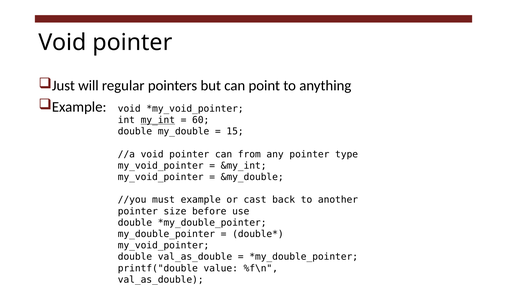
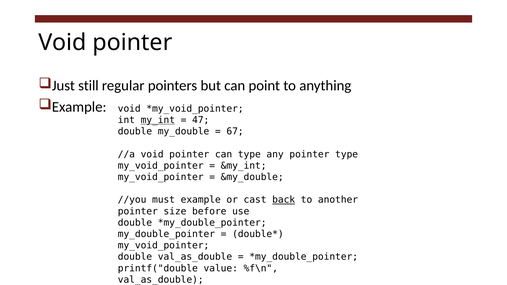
will: will -> still
60: 60 -> 47
15: 15 -> 67
can from: from -> type
back underline: none -> present
